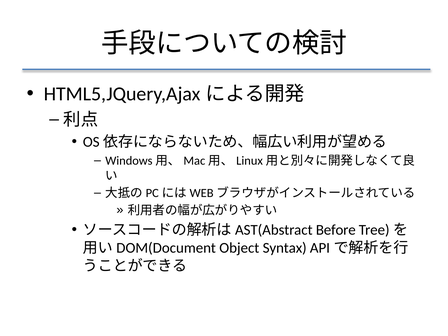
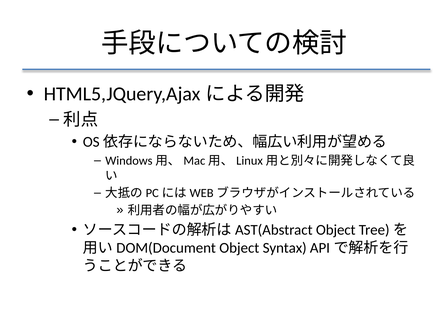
Before at (336, 230): Before -> Object
